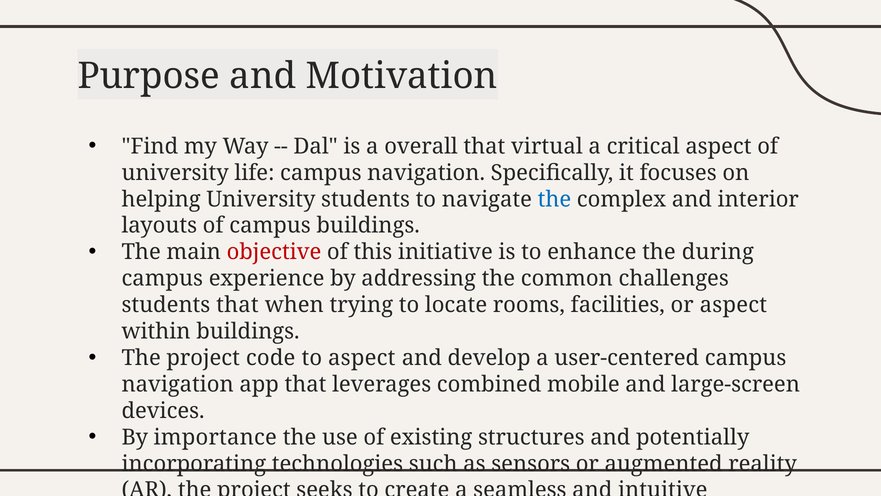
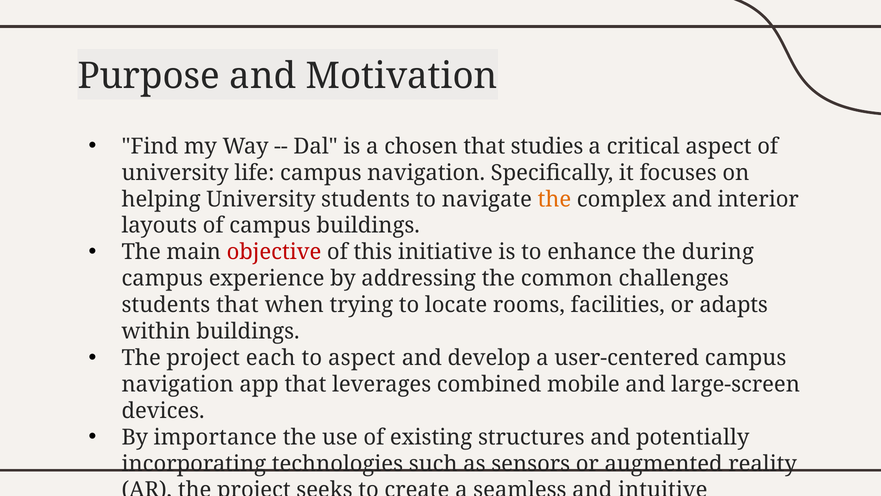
overall: overall -> chosen
virtual: virtual -> studies
the at (554, 199) colour: blue -> orange
or aspect: aspect -> adapts
code: code -> each
